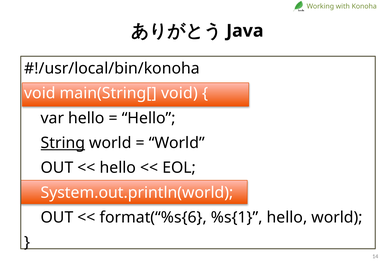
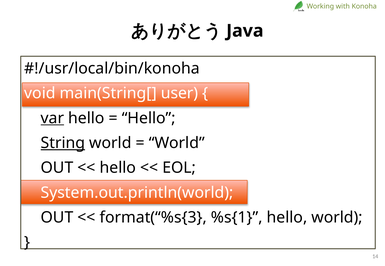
main(String[ void: void -> user
var underline: none -> present
format(“%s{6: format(“%s{6 -> format(“%s{3
